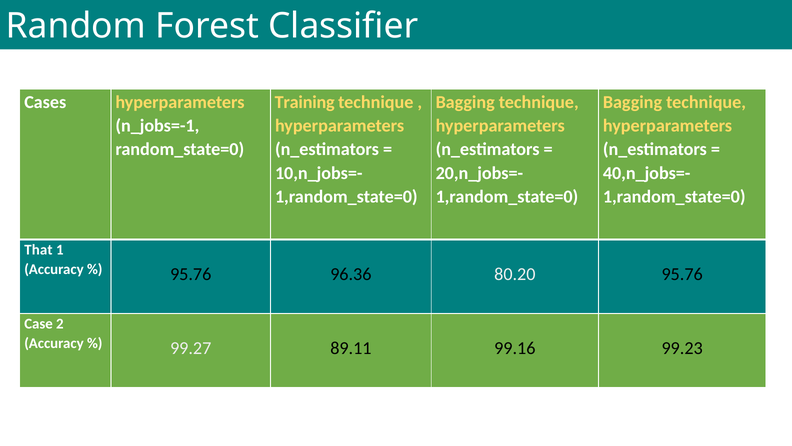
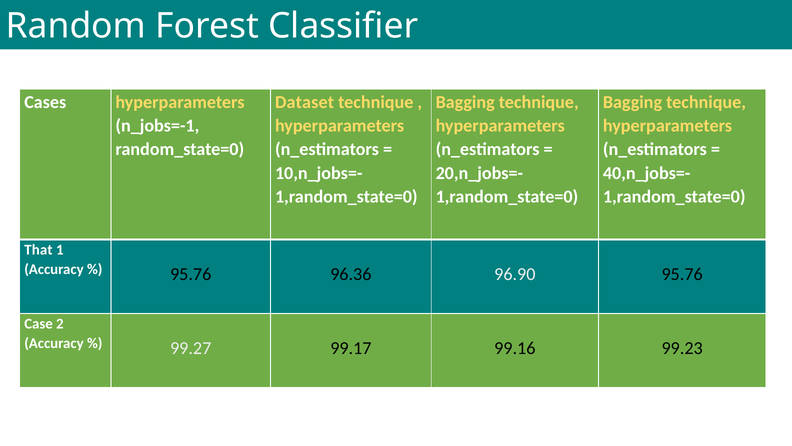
Training: Training -> Dataset
80.20: 80.20 -> 96.90
89.11: 89.11 -> 99.17
